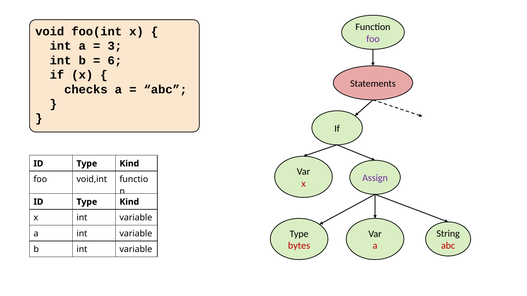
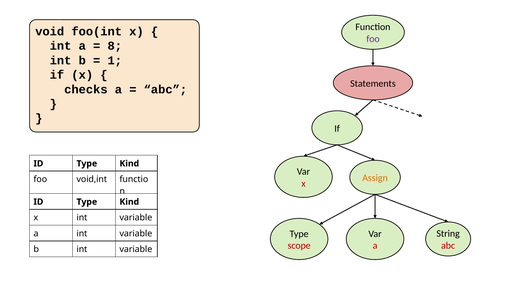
3: 3 -> 8
6: 6 -> 1
Assign colour: purple -> orange
bytes: bytes -> scope
